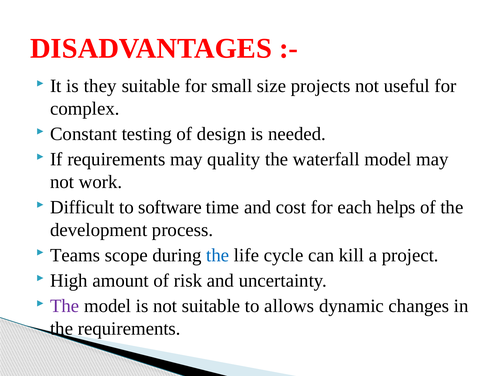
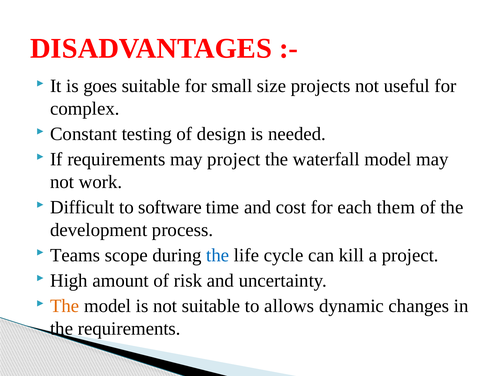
they: they -> goes
may quality: quality -> project
helps: helps -> them
The at (65, 306) colour: purple -> orange
